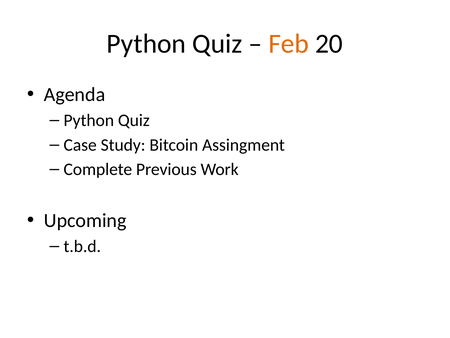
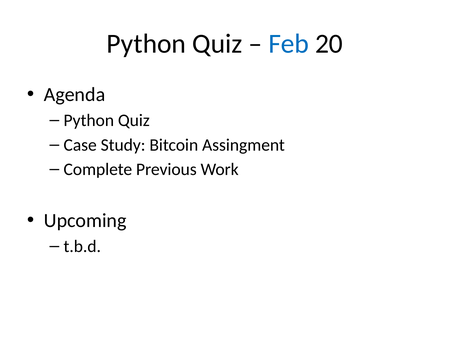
Feb colour: orange -> blue
